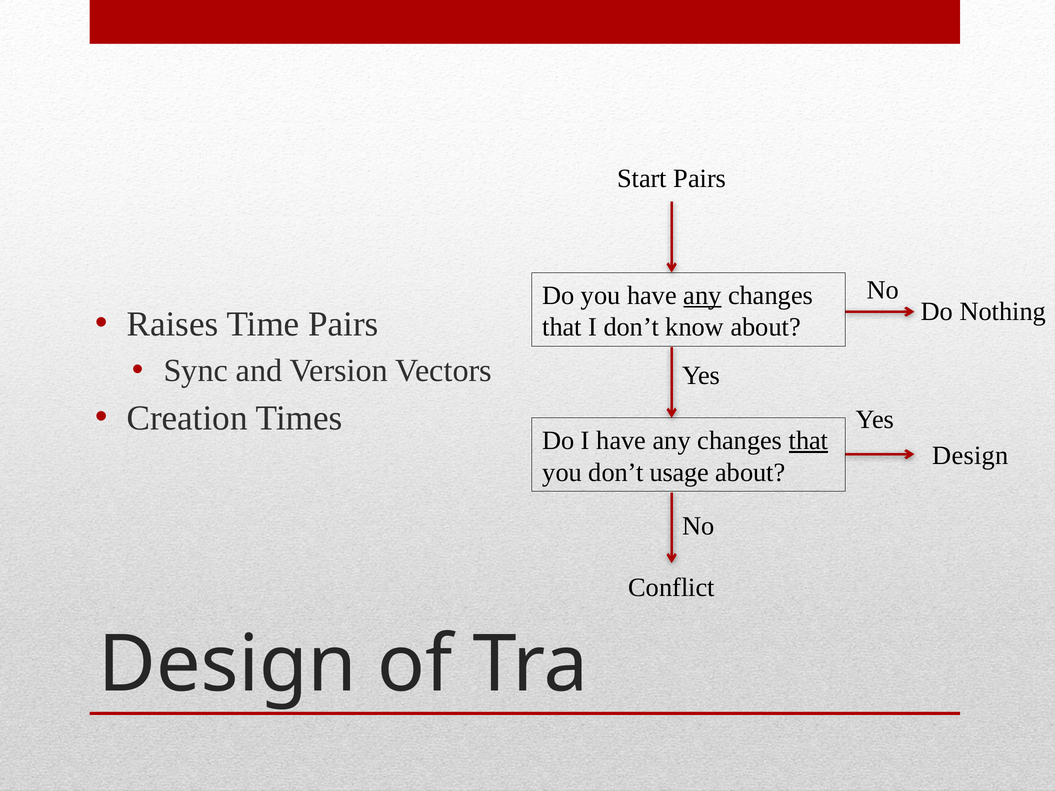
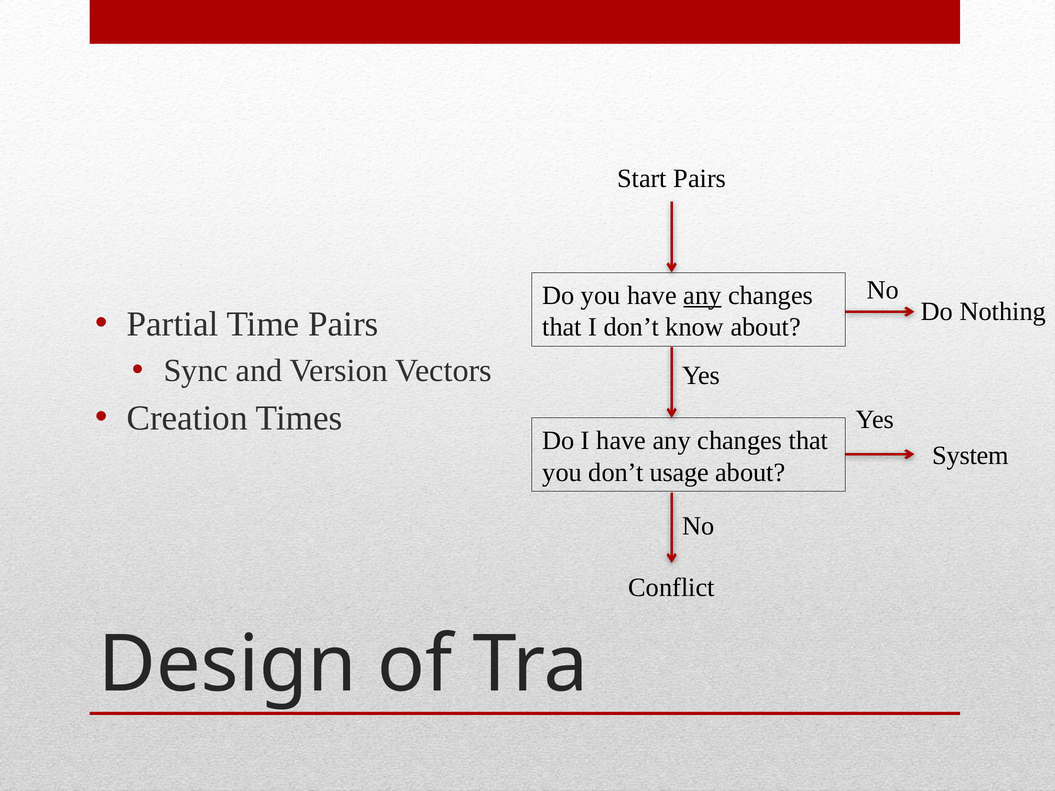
Raises: Raises -> Partial
that at (808, 441) underline: present -> none
Design at (970, 456): Design -> System
